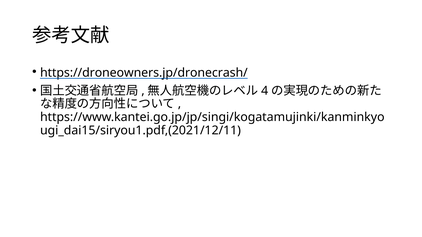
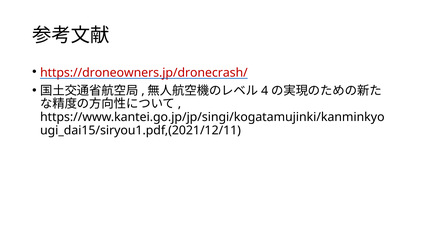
https://droneowners.jp/dronecrash/ colour: black -> red
